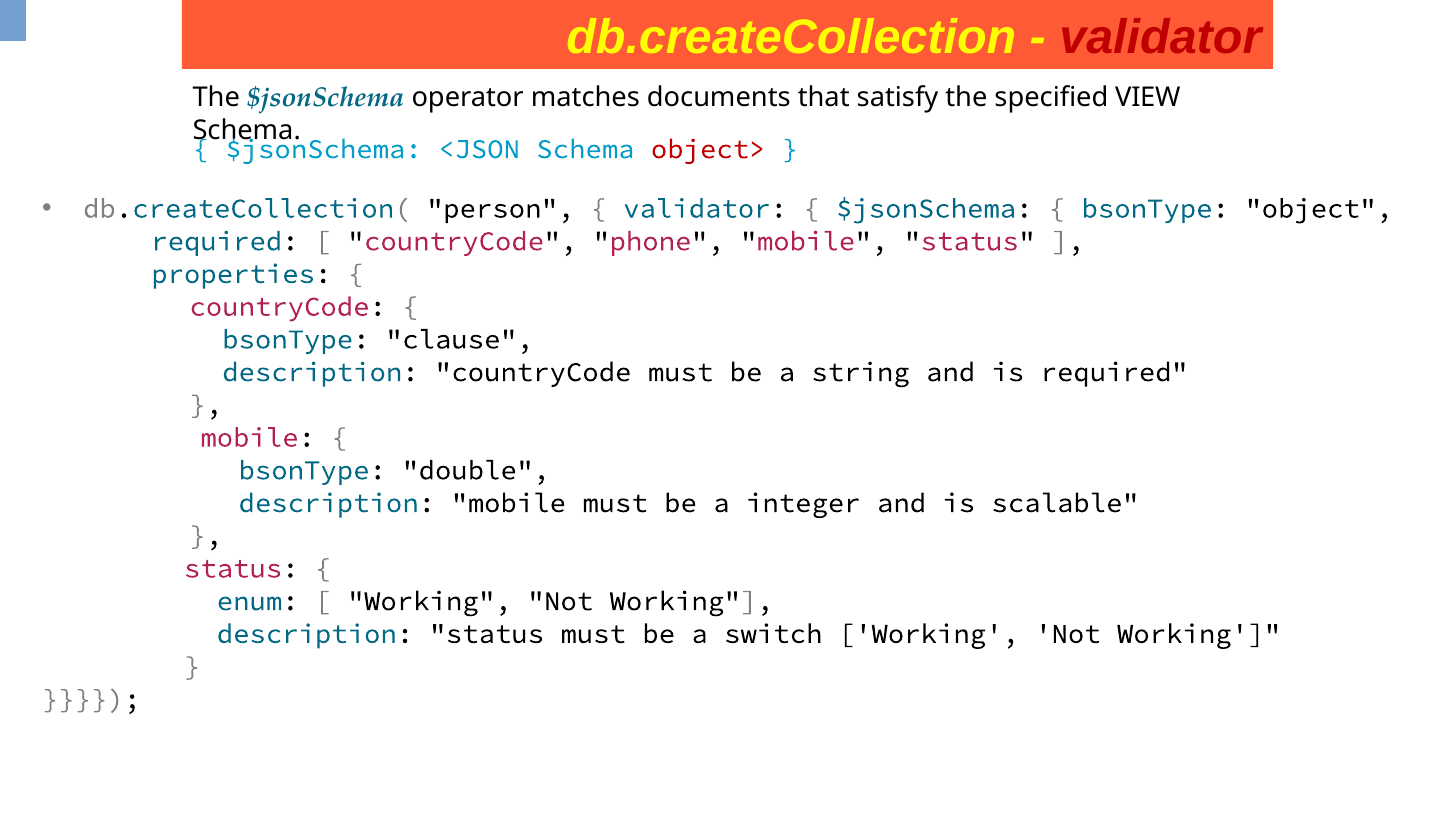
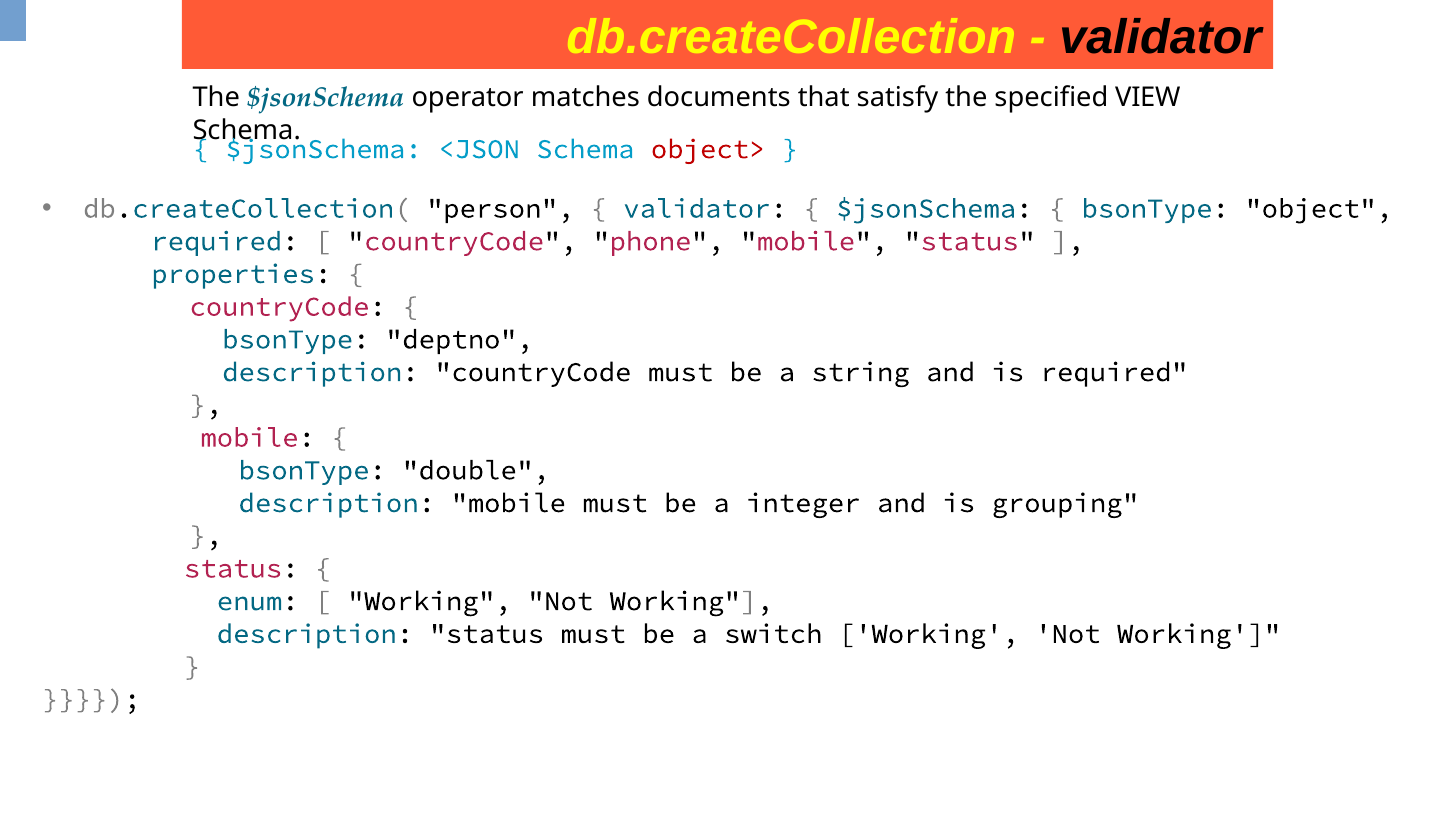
validator at (1160, 38) colour: red -> black
clause: clause -> deptno
scalable: scalable -> grouping
